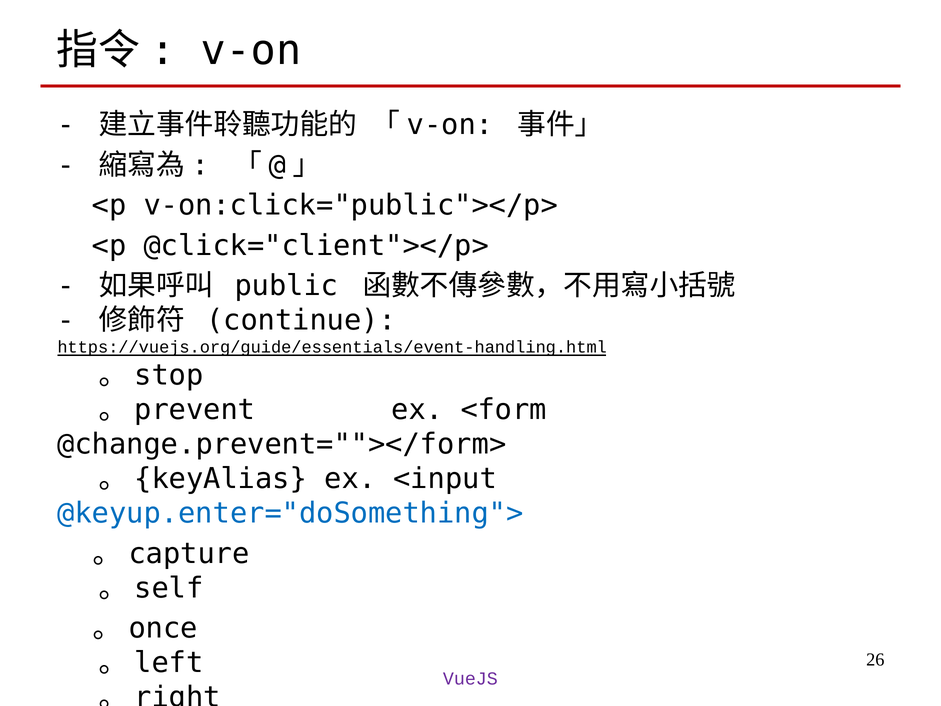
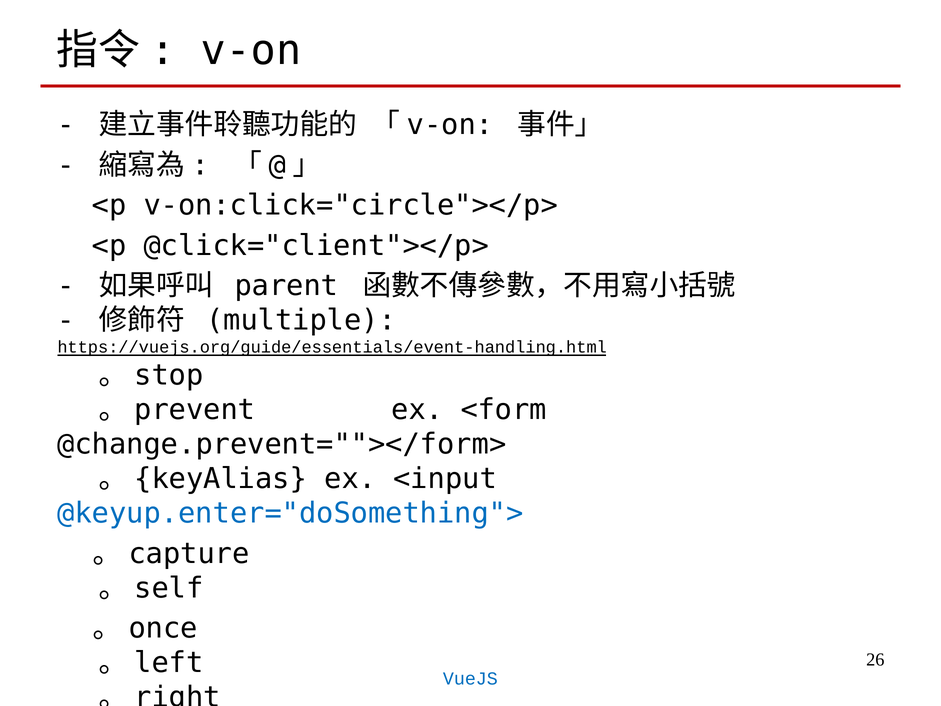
v-on:click="public"></p>: v-on:click="public"></p> -> v-on:click="circle"></p>
public: public -> parent
continue: continue -> multiple
VueJS colour: purple -> blue
